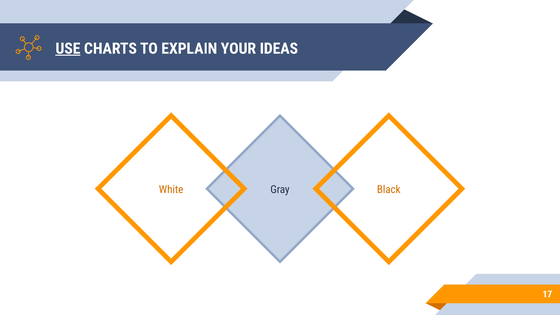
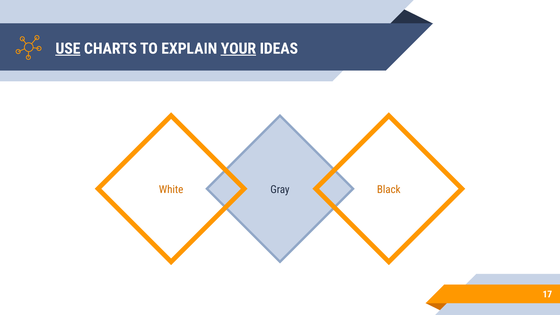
YOUR underline: none -> present
